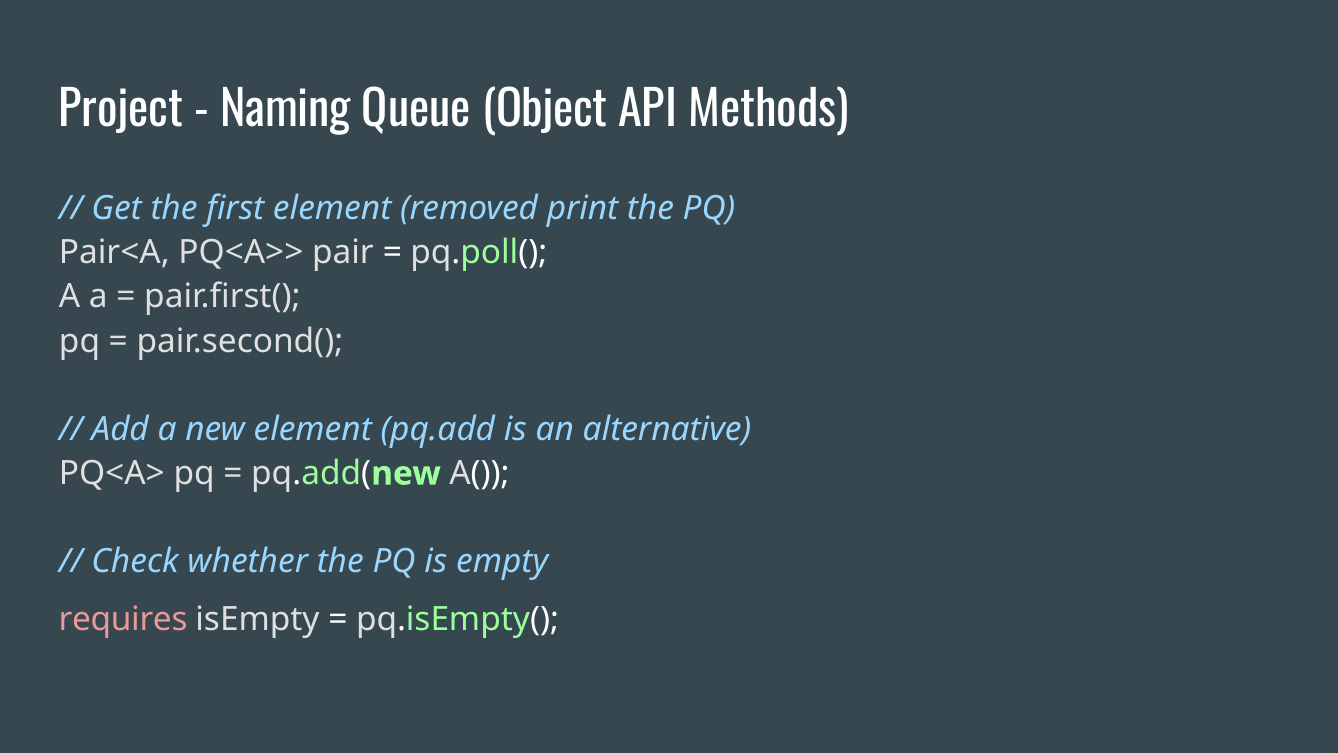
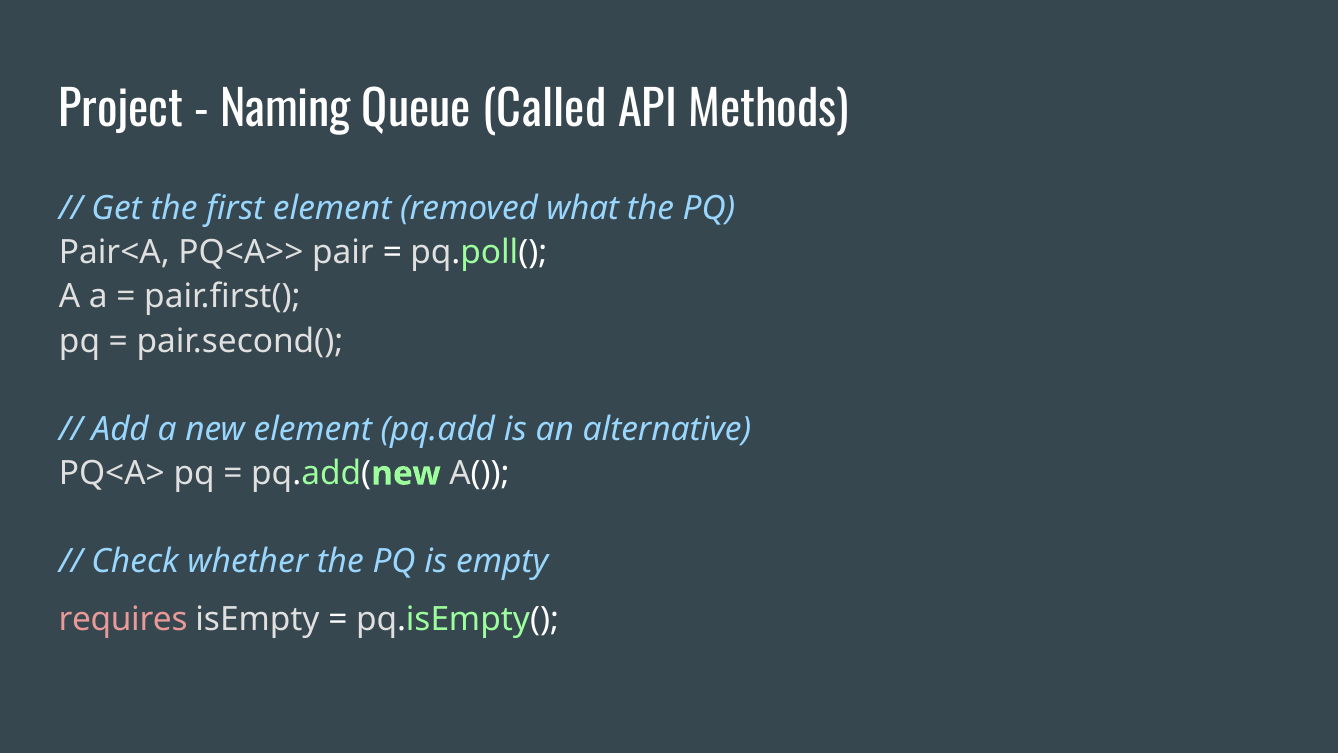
Object: Object -> Called
print: print -> what
